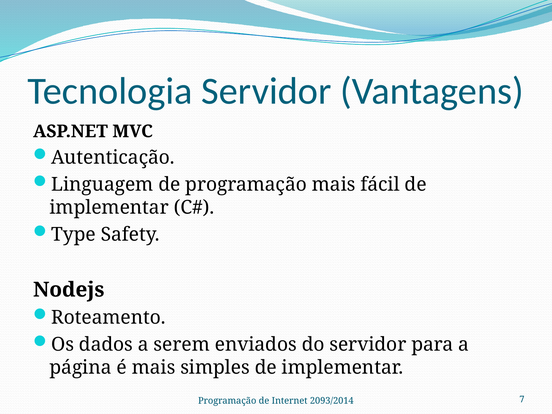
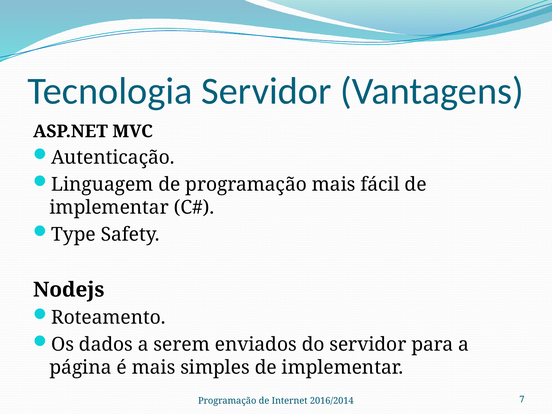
2093/2014: 2093/2014 -> 2016/2014
